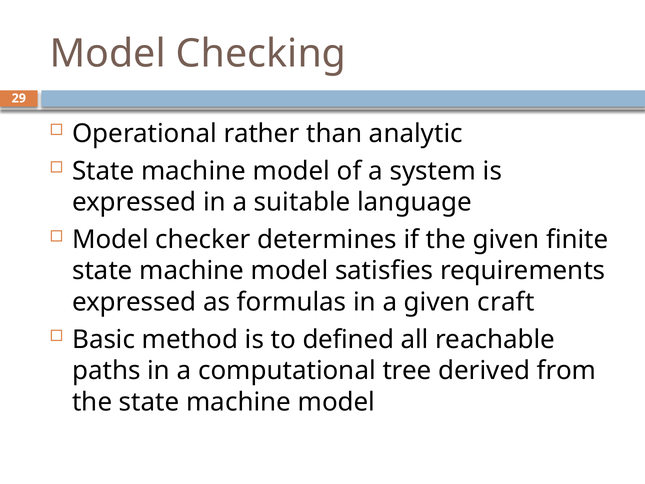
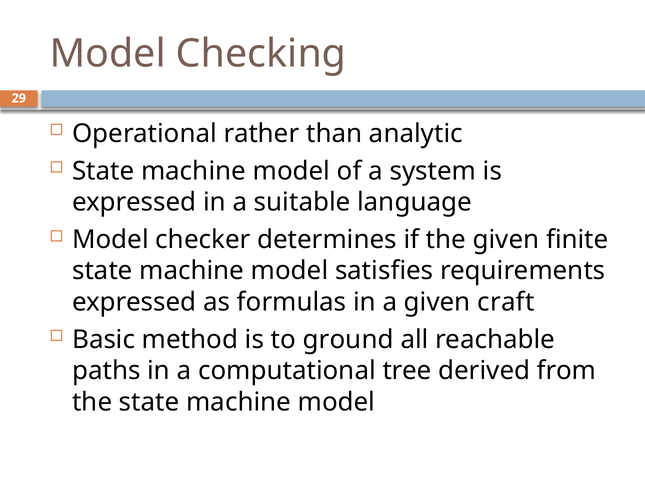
defined: defined -> ground
